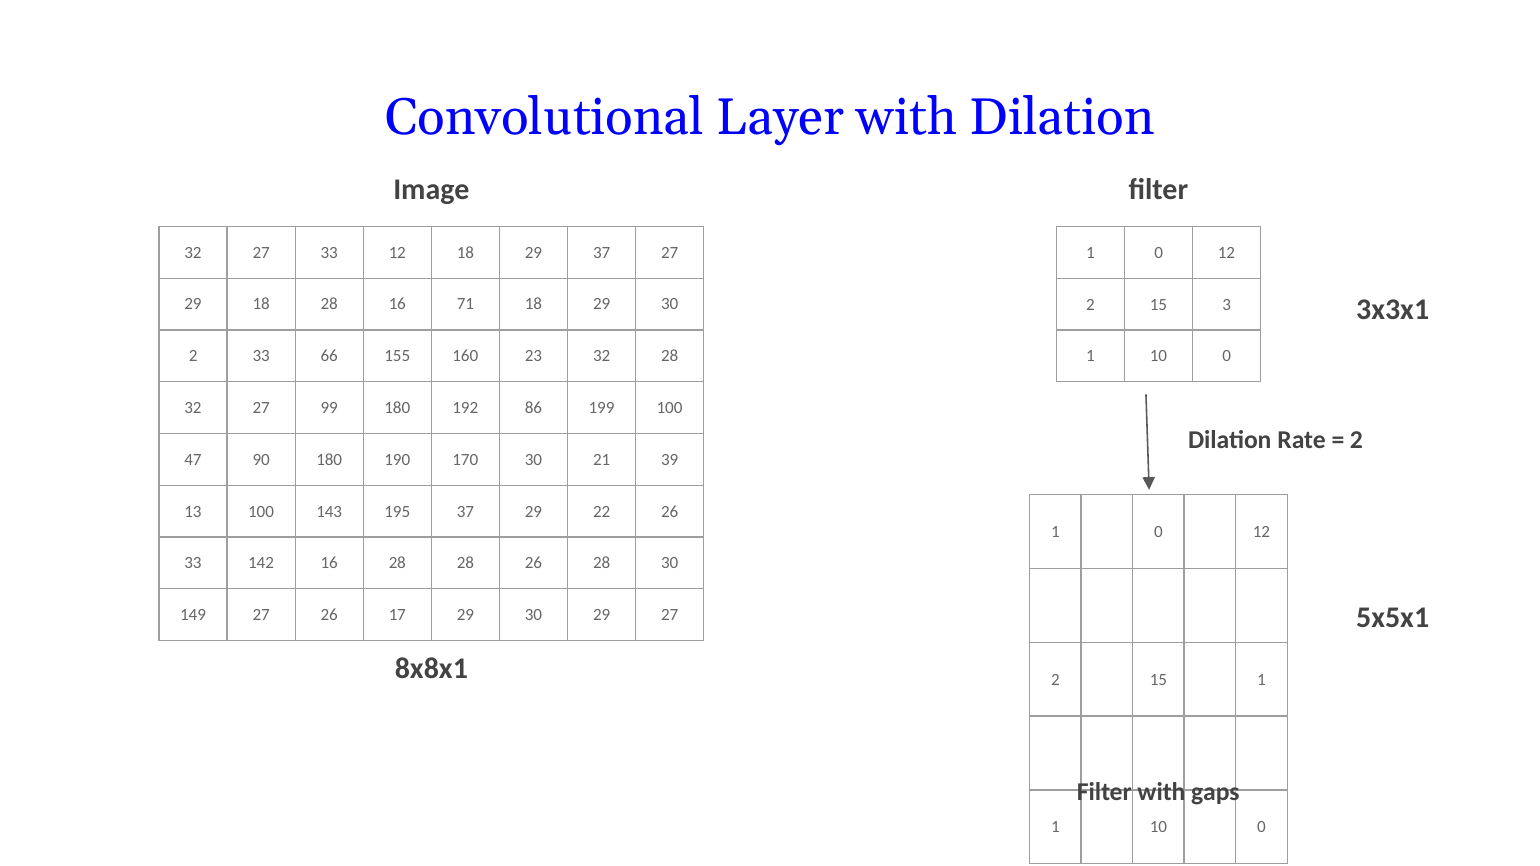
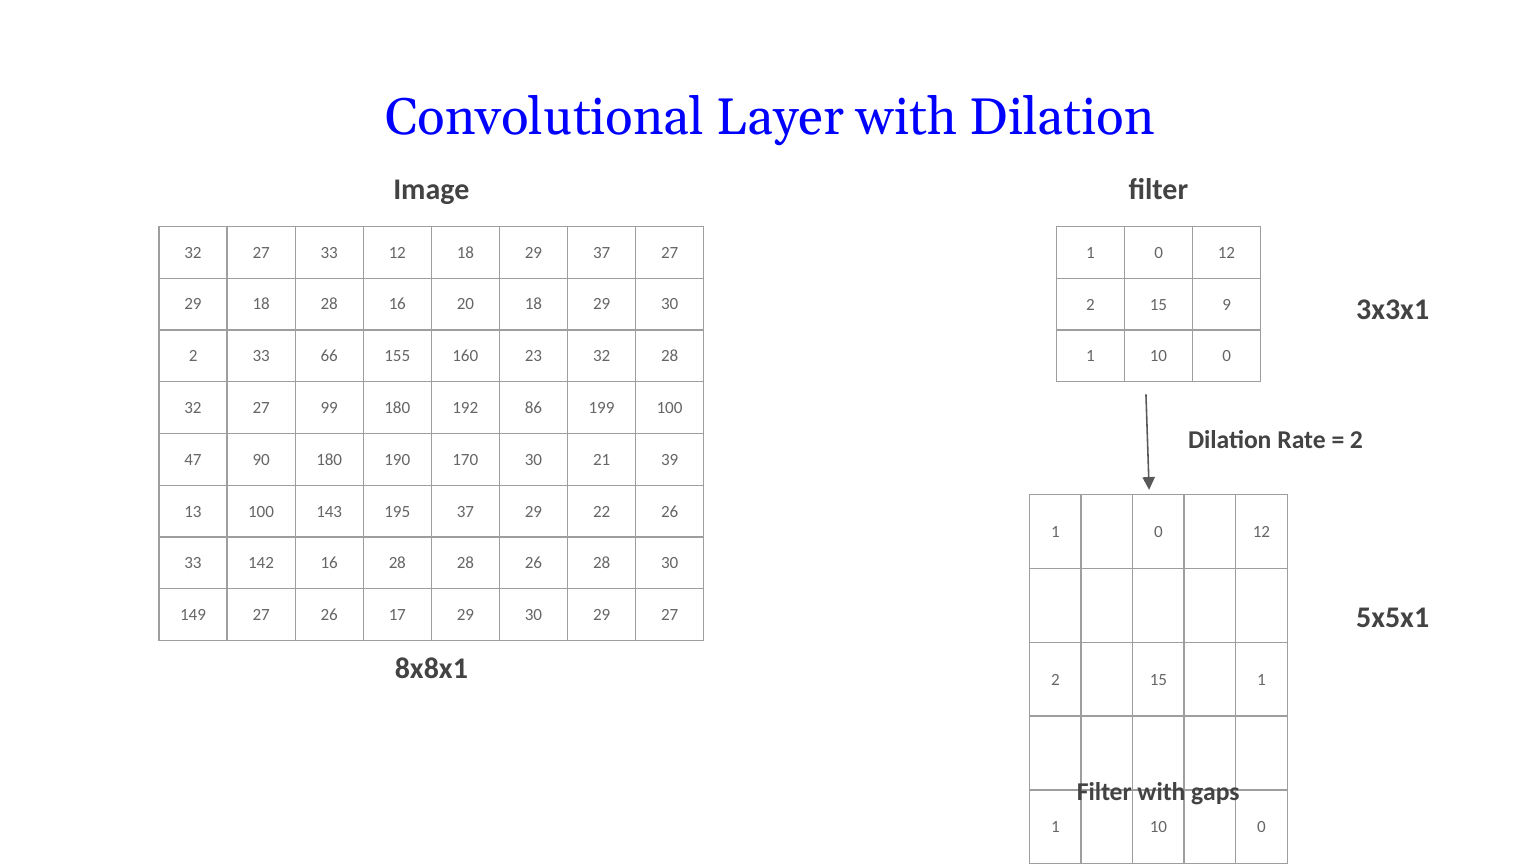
71: 71 -> 20
3: 3 -> 9
